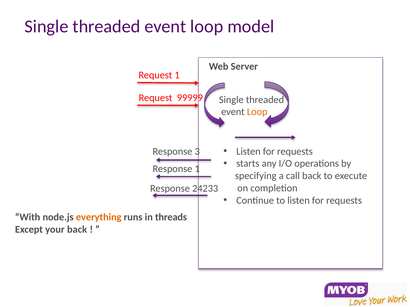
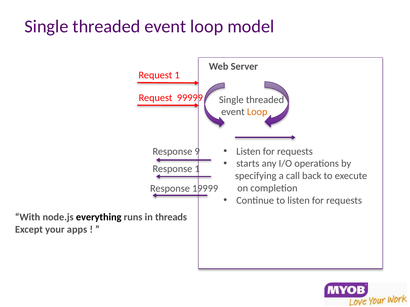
3: 3 -> 9
24233: 24233 -> 19999
everything colour: orange -> black
your back: back -> apps
